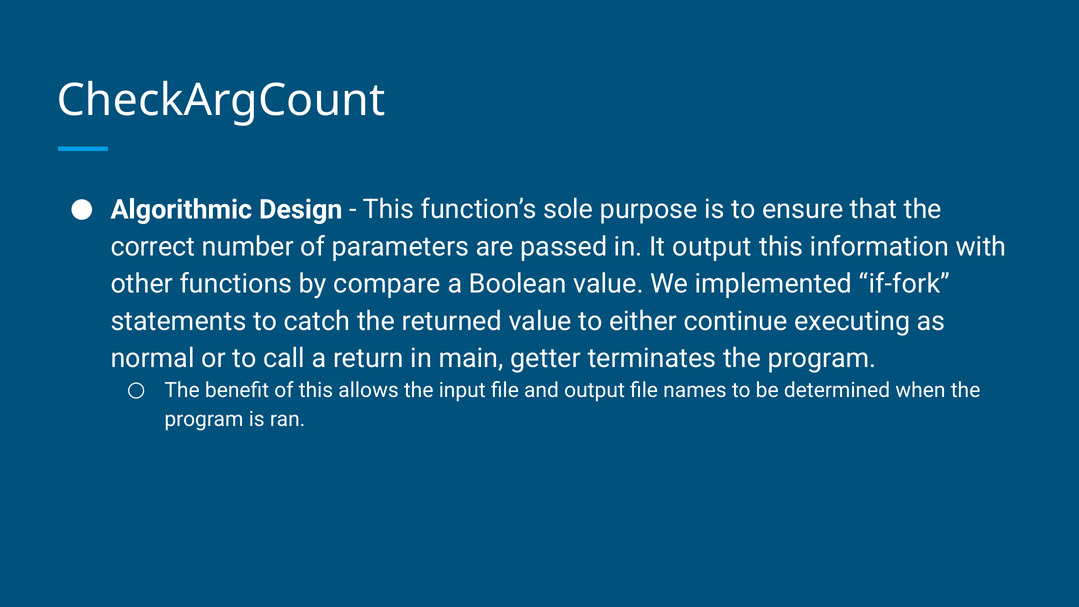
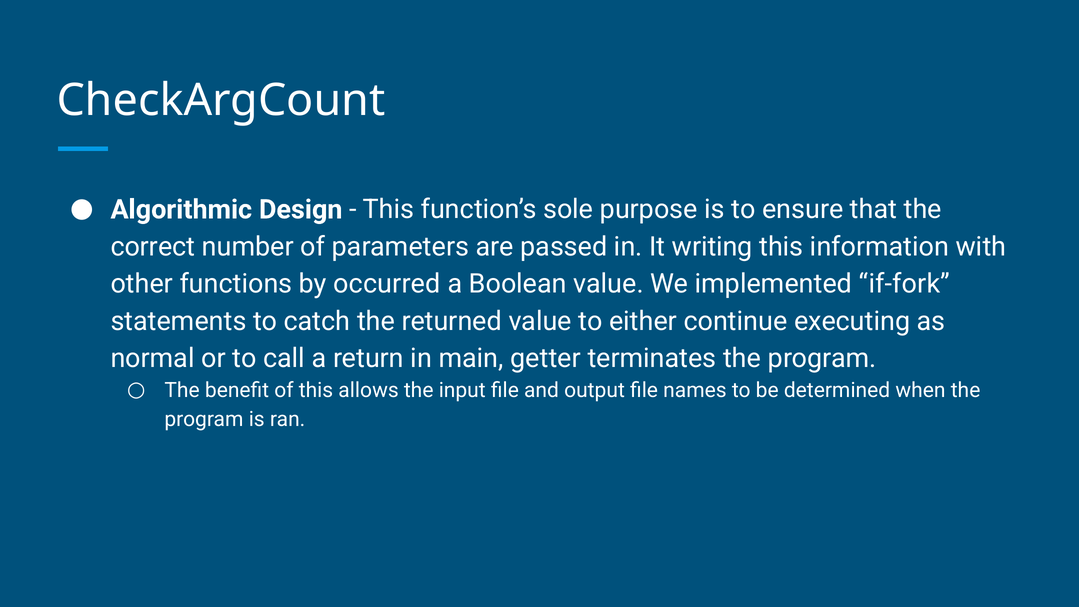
It output: output -> writing
compare: compare -> occurred
